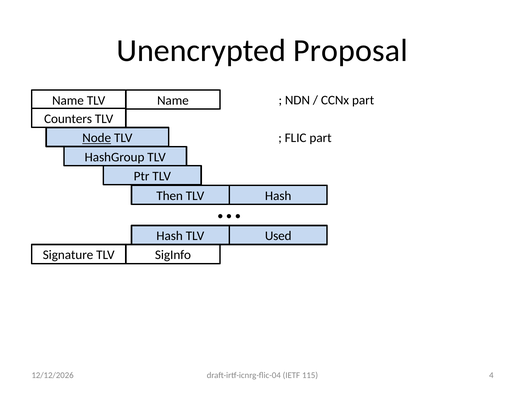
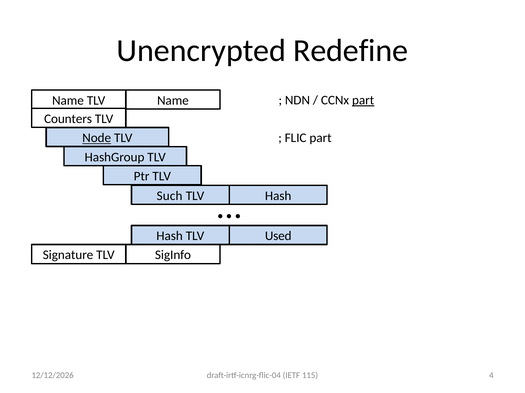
Proposal: Proposal -> Redefine
part at (363, 100) underline: none -> present
Then: Then -> Such
